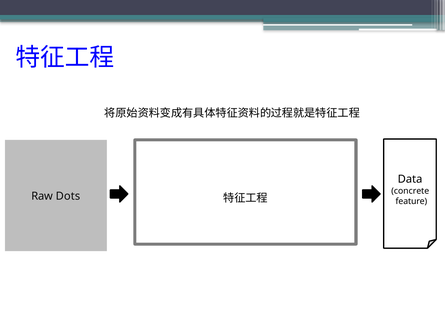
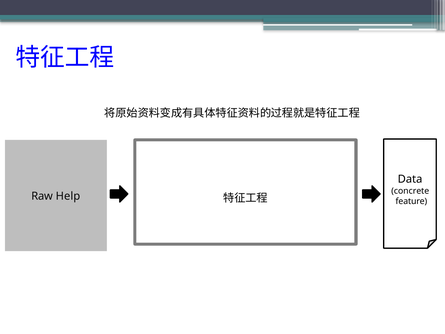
Dots: Dots -> Help
